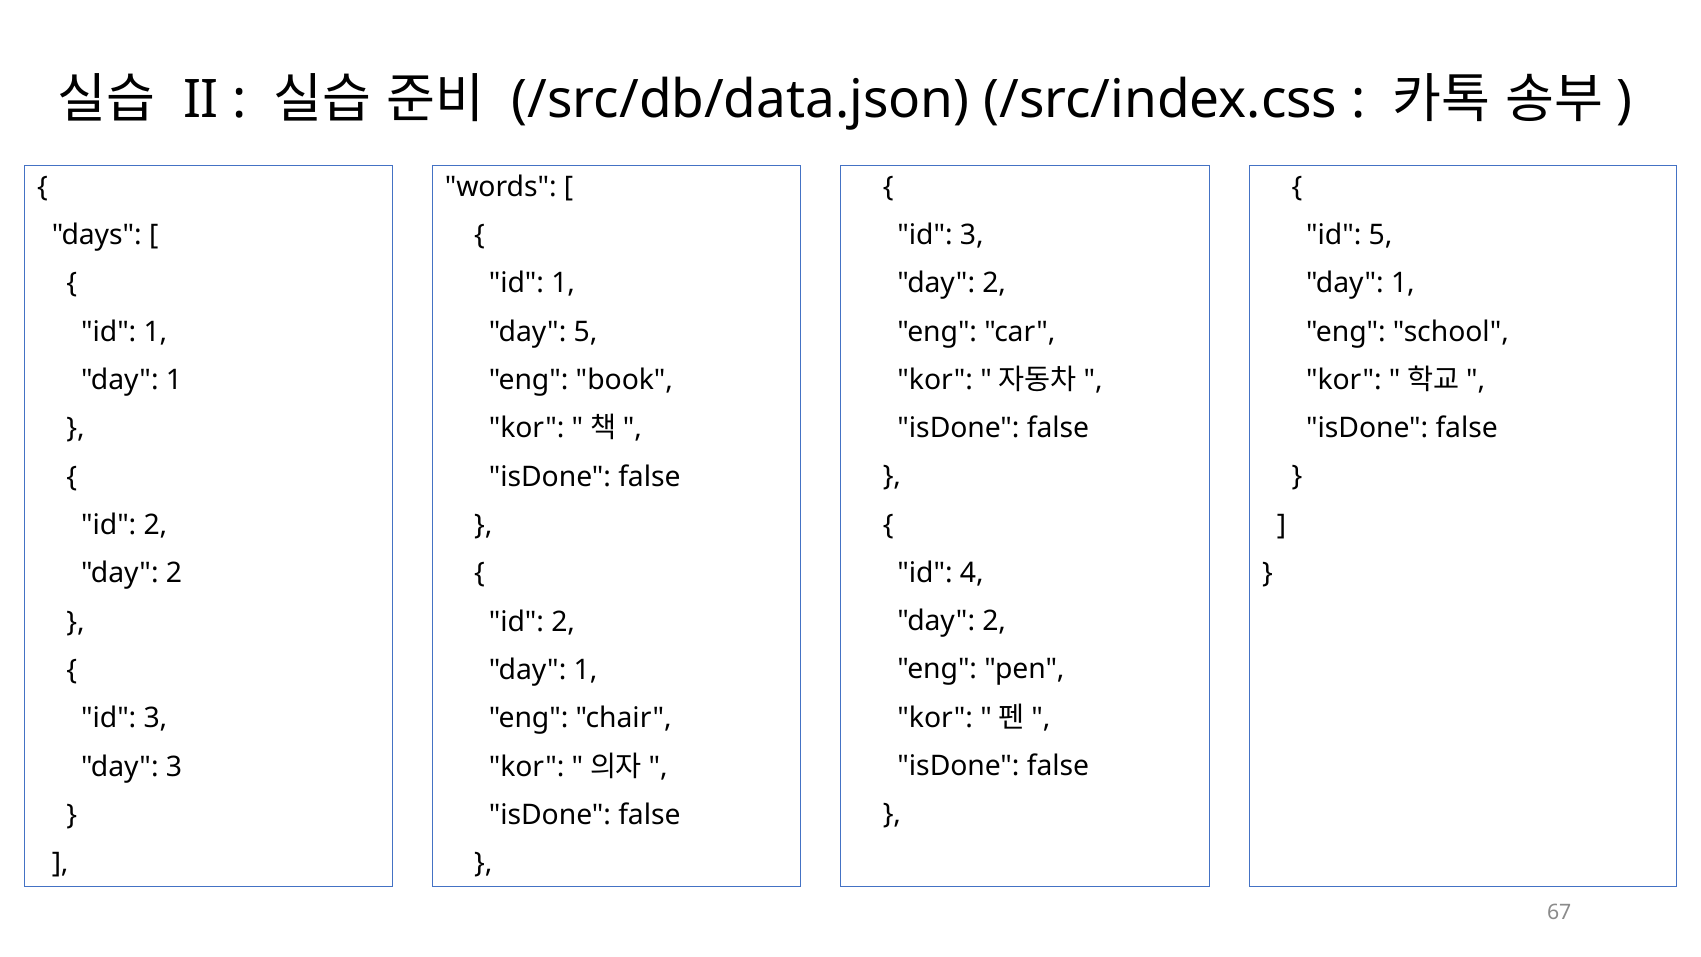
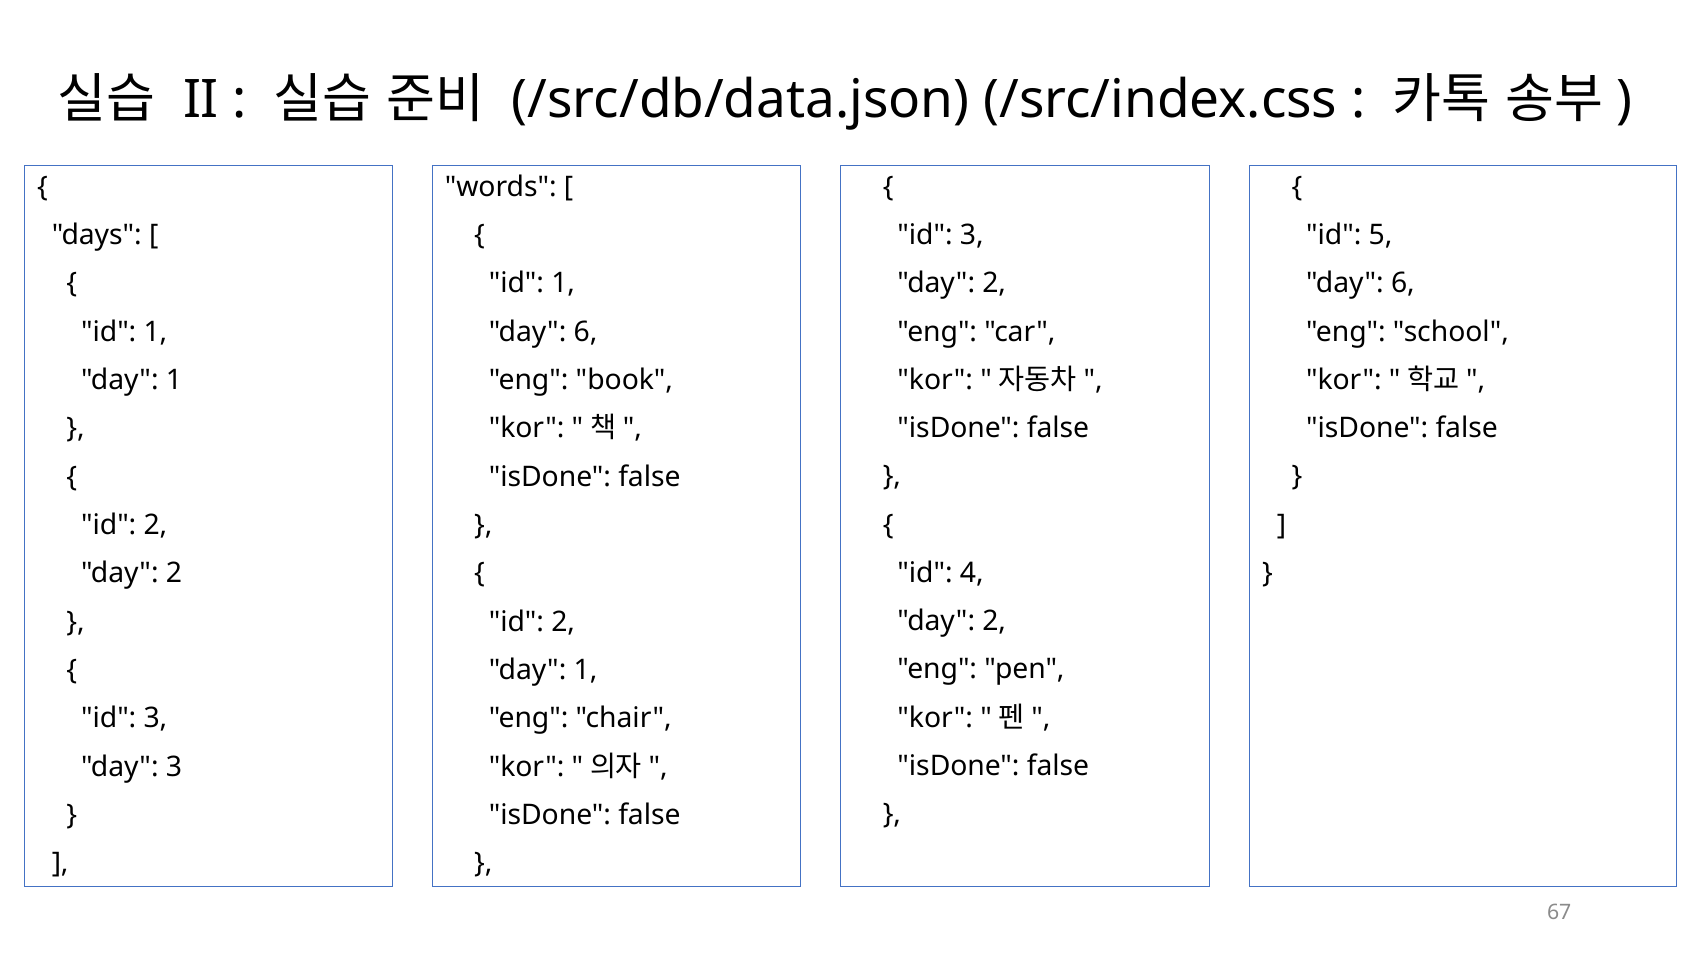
1 at (1403, 283): 1 -> 6
5 at (586, 332): 5 -> 6
